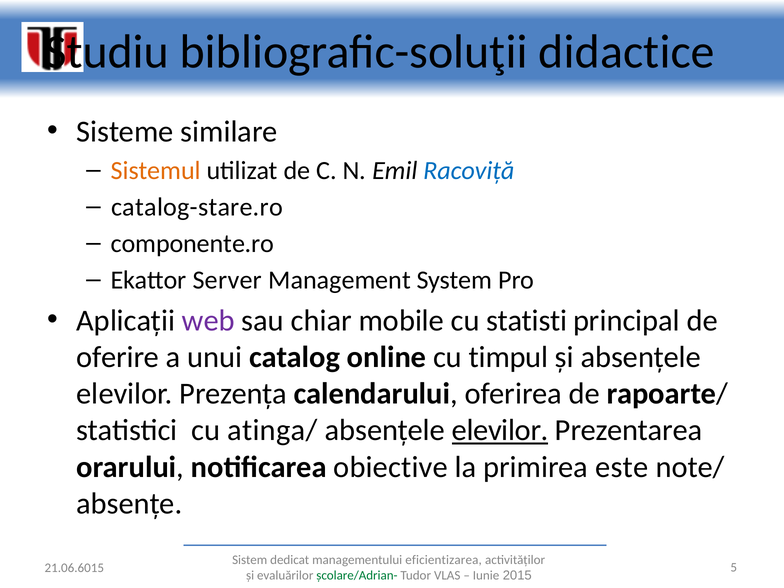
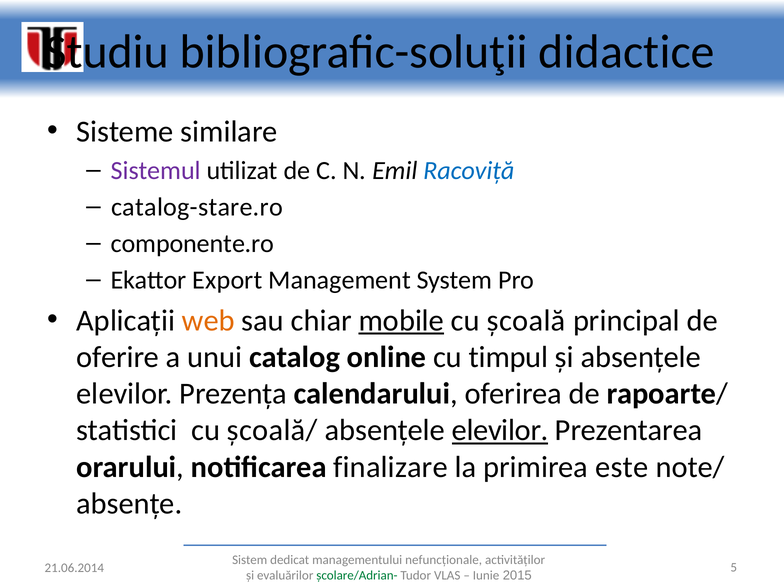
Sistemul colour: orange -> purple
Server: Server -> Export
web colour: purple -> orange
mobile underline: none -> present
statisti: statisti -> școală
atinga/: atinga/ -> școală/
obiective: obiective -> finalizare
eficientizarea: eficientizarea -> nefuncționale
21.06.6015: 21.06.6015 -> 21.06.2014
